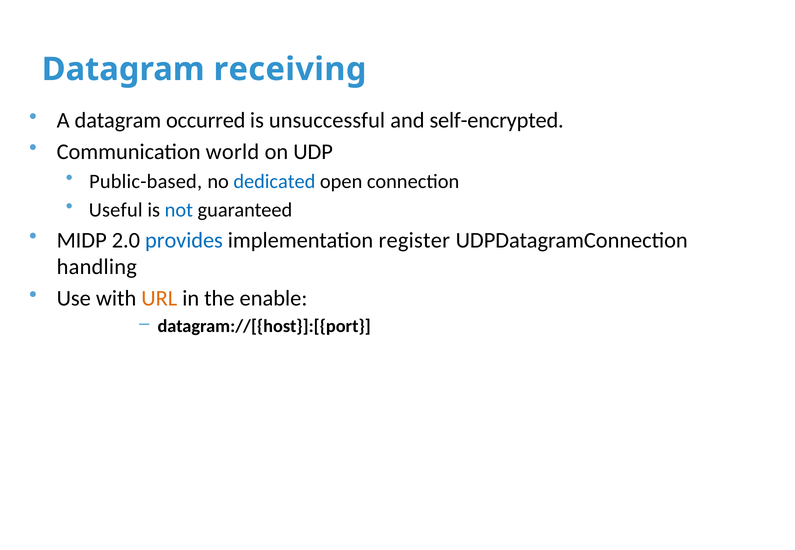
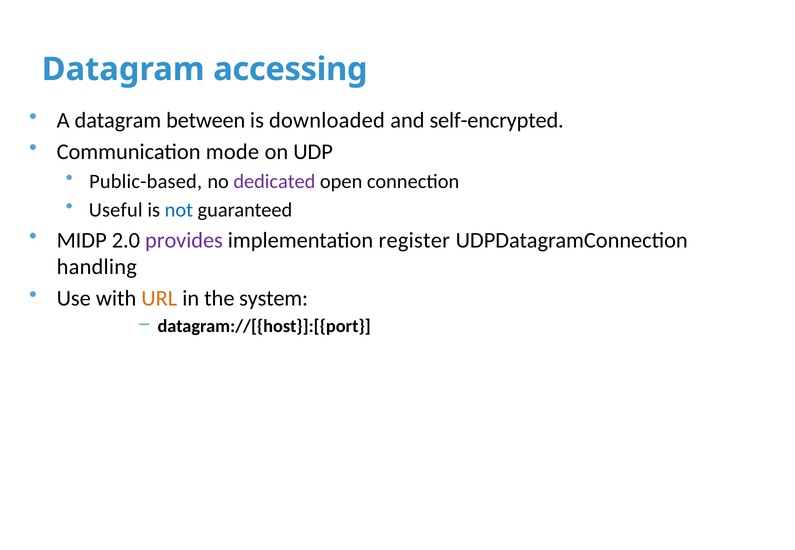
receiving: receiving -> accessing
occurred: occurred -> between
unsuccessful: unsuccessful -> downloaded
world: world -> mode
dedicated colour: blue -> purple
provides colour: blue -> purple
enable: enable -> system
